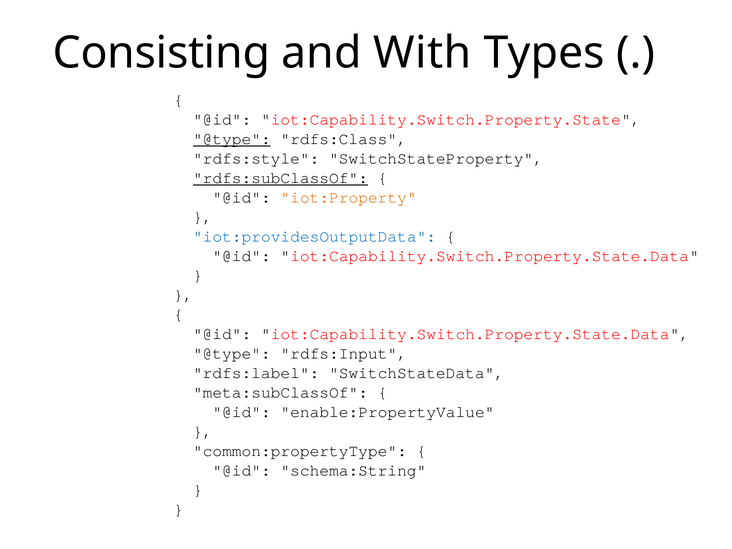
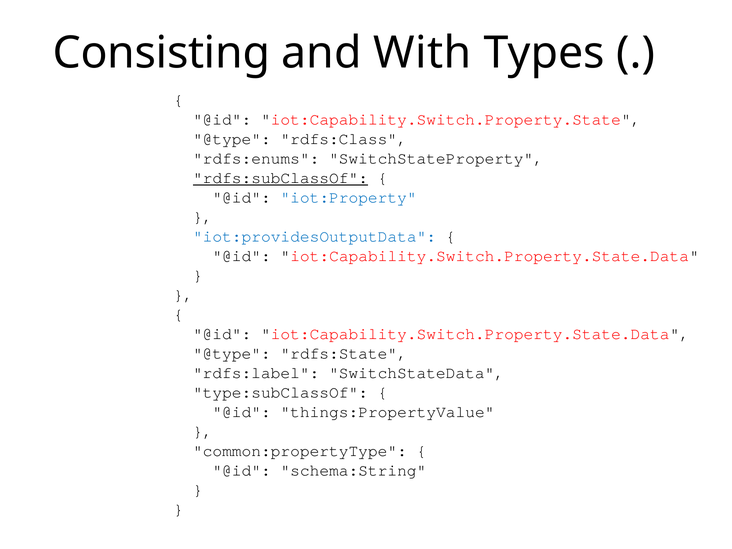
@type at (232, 139) underline: present -> none
rdfs:style: rdfs:style -> rdfs:enums
iot:Property colour: orange -> blue
rdfs:Input: rdfs:Input -> rdfs:State
meta:subClassOf: meta:subClassOf -> type:subClassOf
enable:PropertyValue: enable:PropertyValue -> things:PropertyValue
